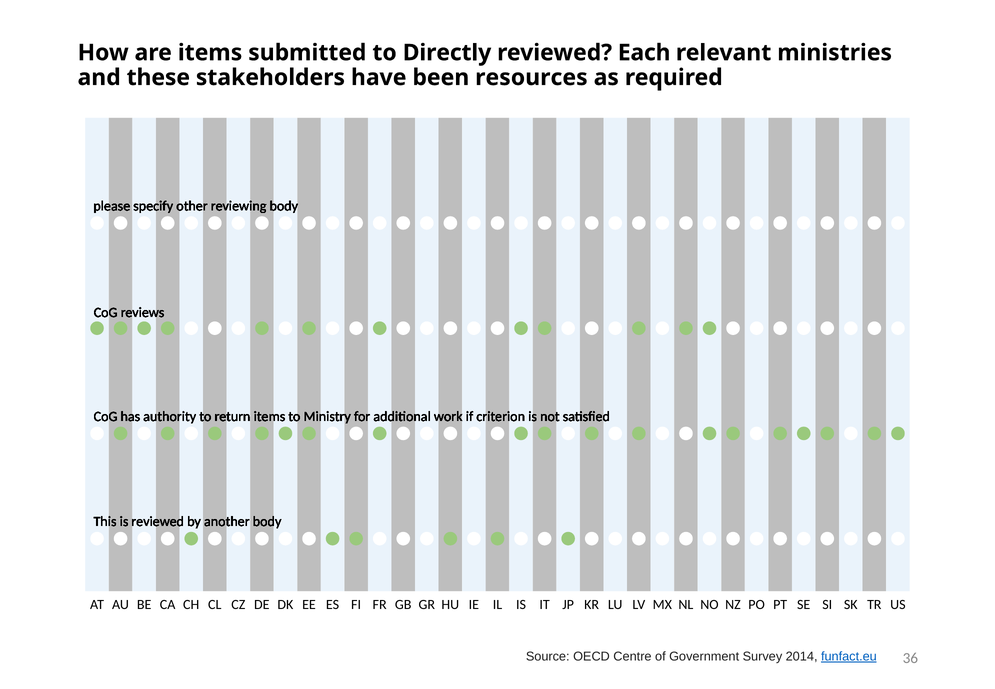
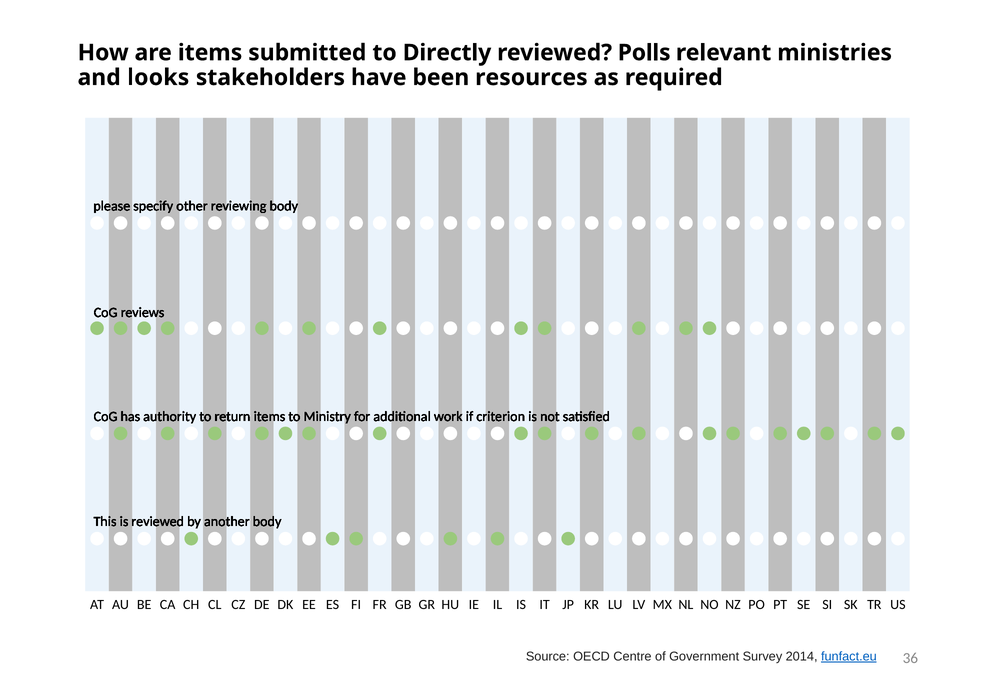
Each: Each -> Polls
these: these -> looks
